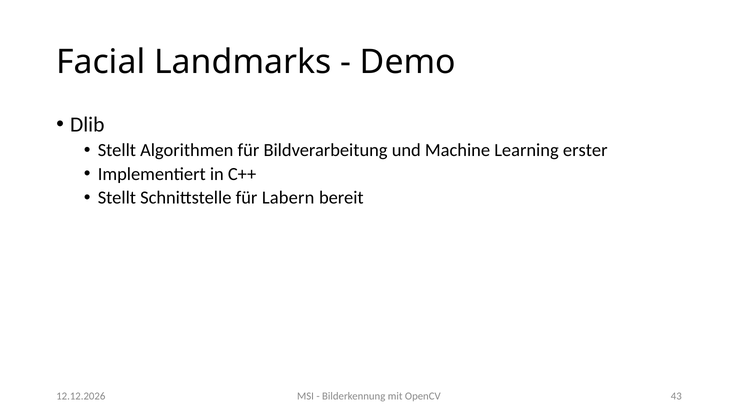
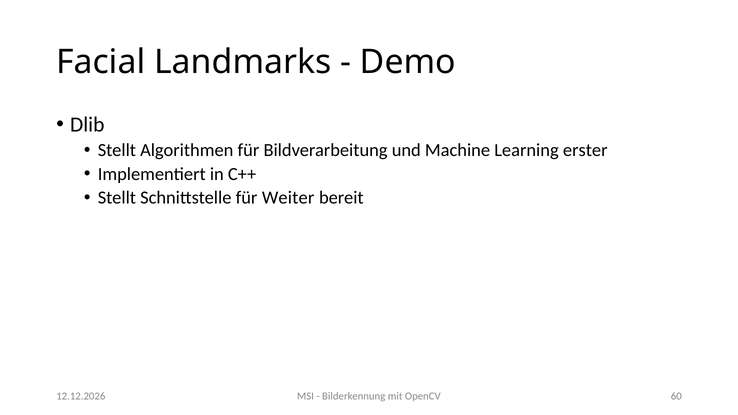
Labern: Labern -> Weiter
43: 43 -> 60
